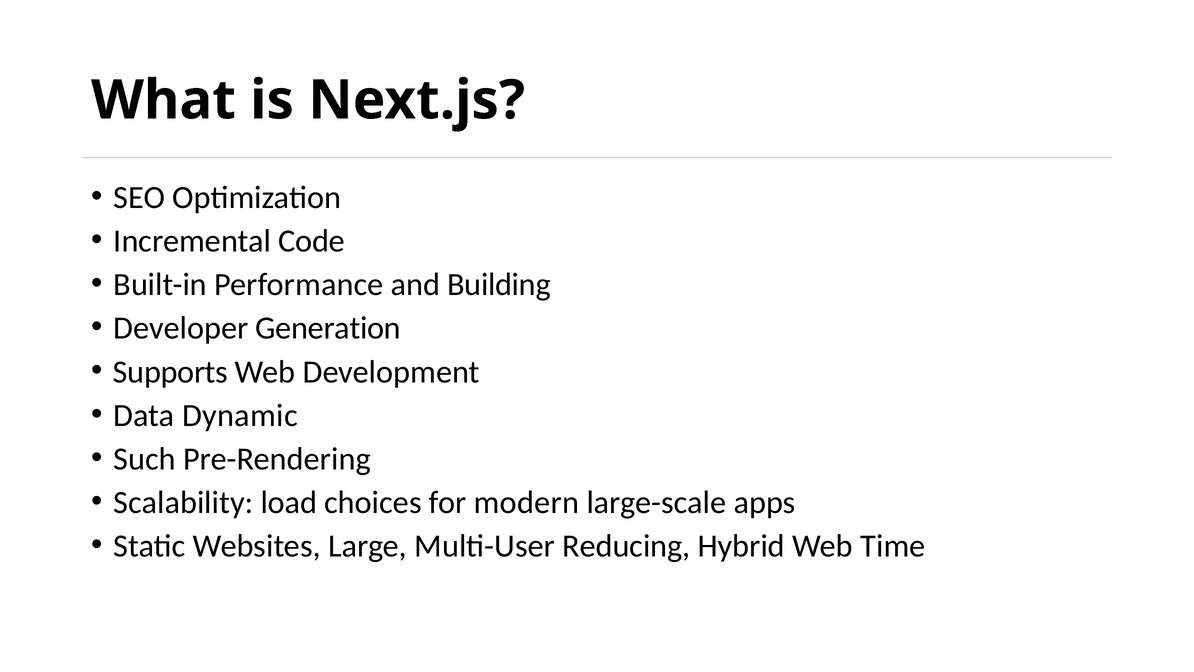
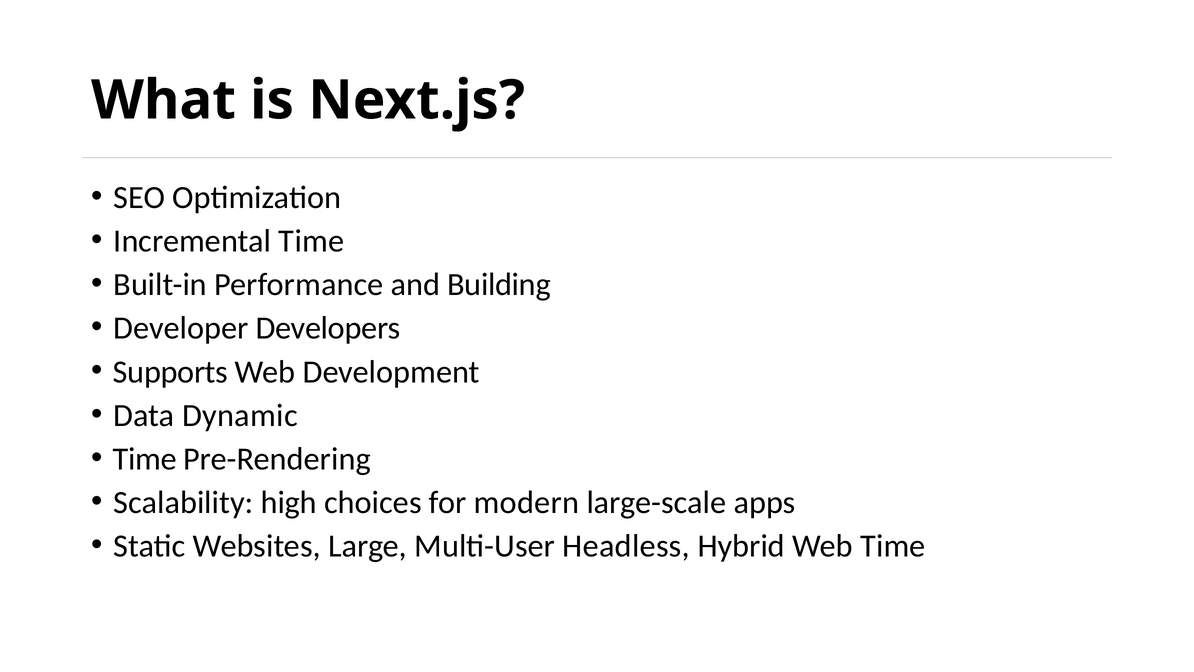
Incremental Code: Code -> Time
Generation: Generation -> Developers
Such at (145, 459): Such -> Time
load: load -> high
Reducing: Reducing -> Headless
